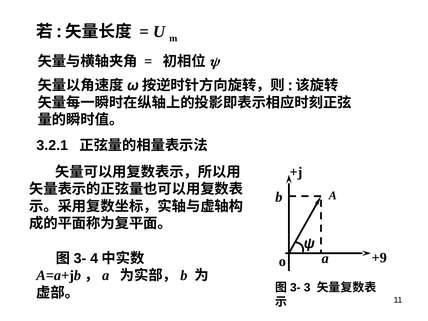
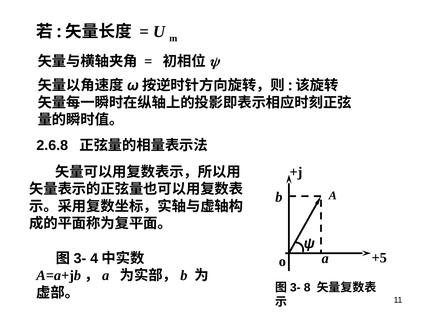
3.2.1: 3.2.1 -> 2.6.8
+9: +9 -> +5
3: 3 -> 8
